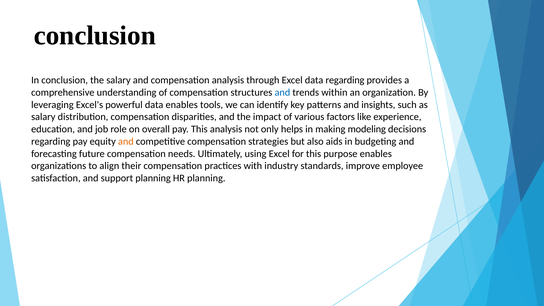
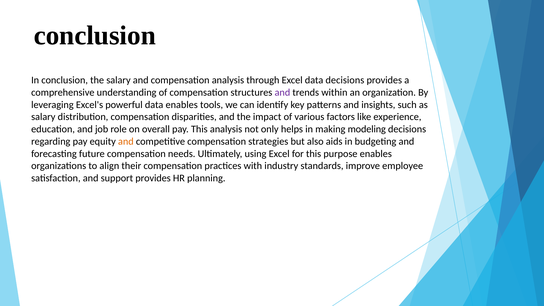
data regarding: regarding -> decisions
and at (282, 92) colour: blue -> purple
support planning: planning -> provides
